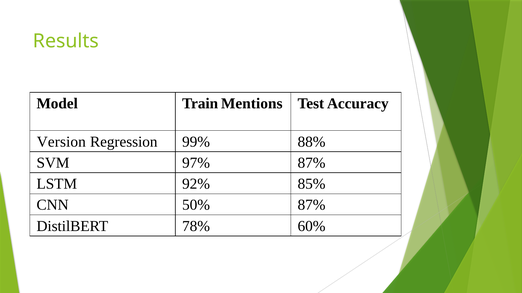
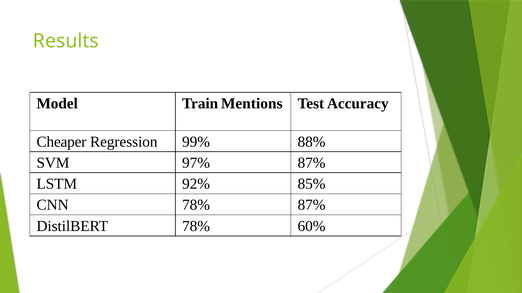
Version: Version -> Cheaper
CNN 50%: 50% -> 78%
